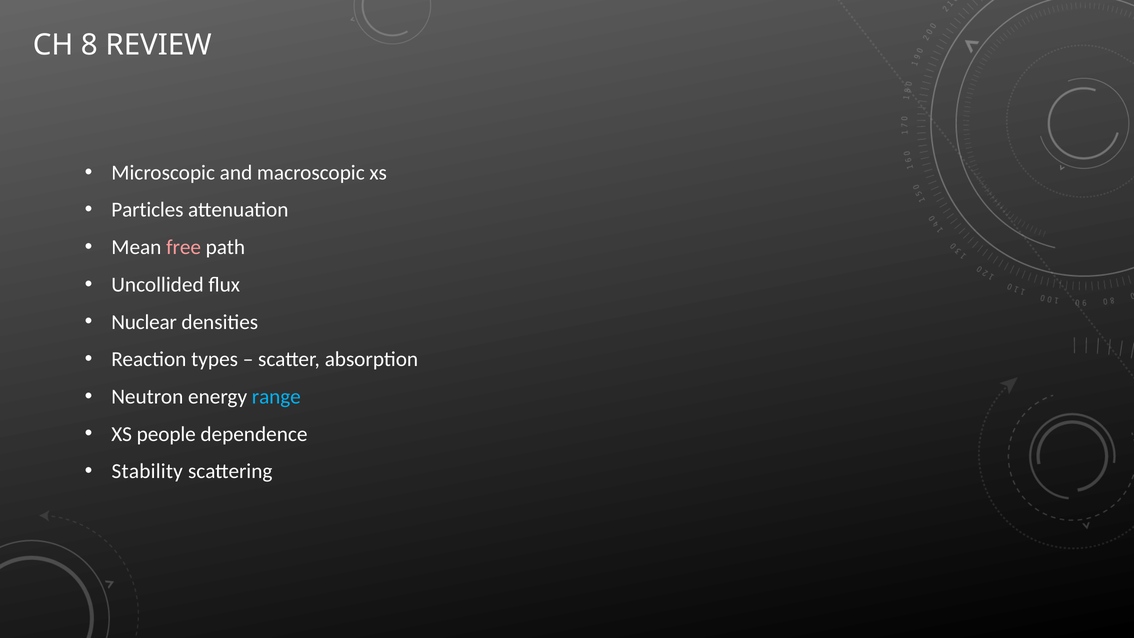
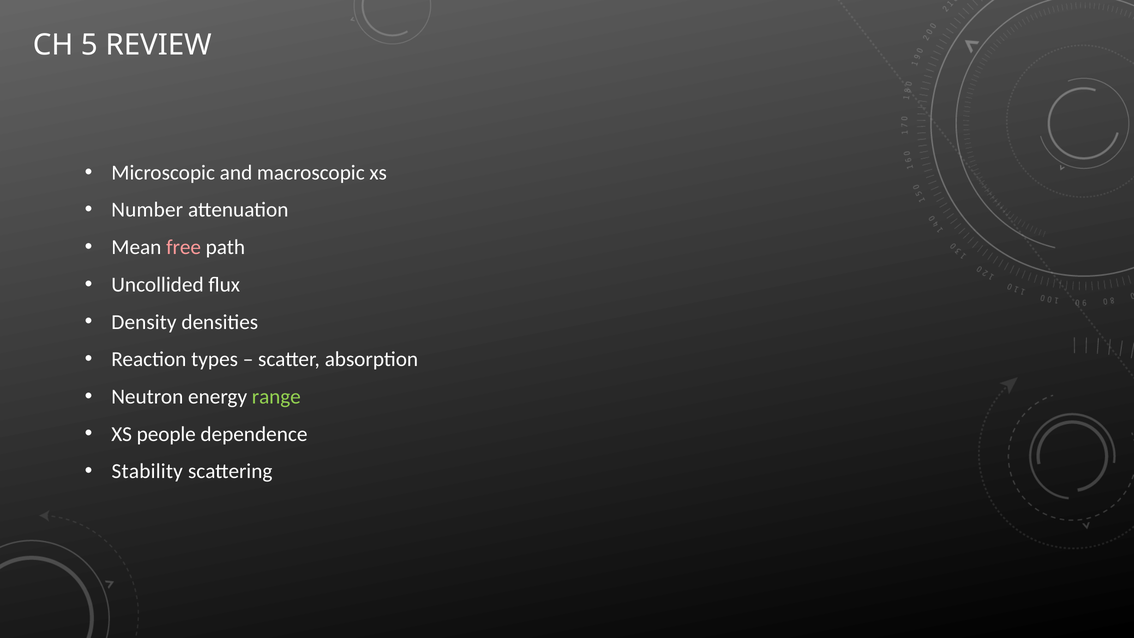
8: 8 -> 5
Particles: Particles -> Number
Nuclear: Nuclear -> Density
range colour: light blue -> light green
